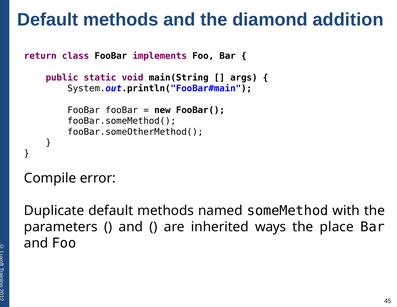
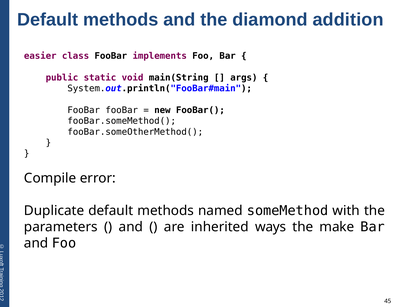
return: return -> easier
place: place -> make
